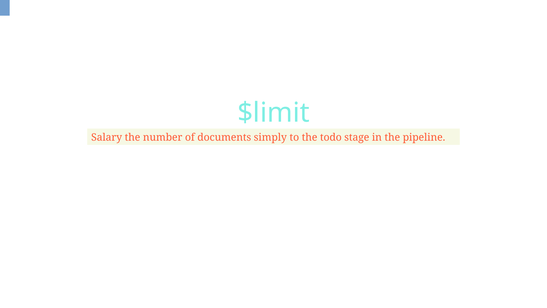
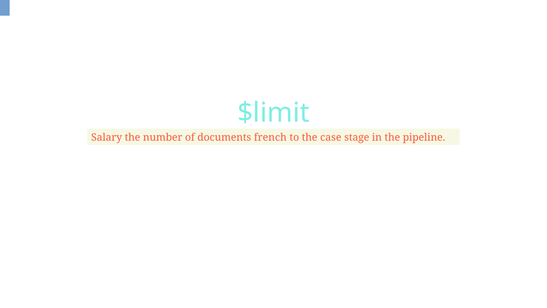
simply: simply -> french
todo: todo -> case
